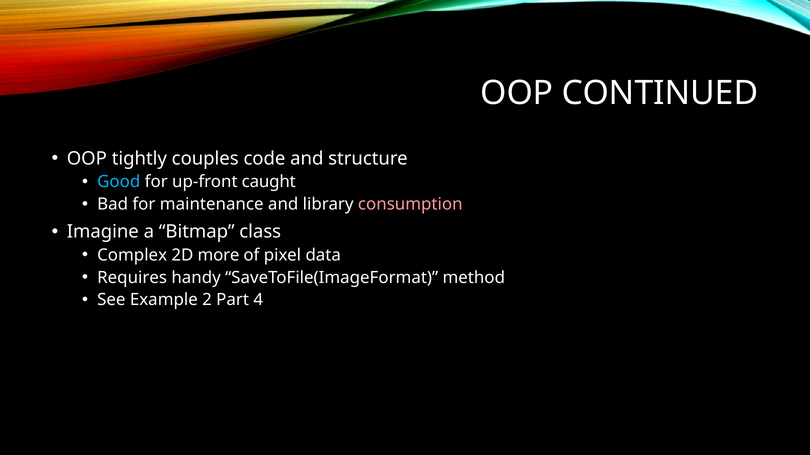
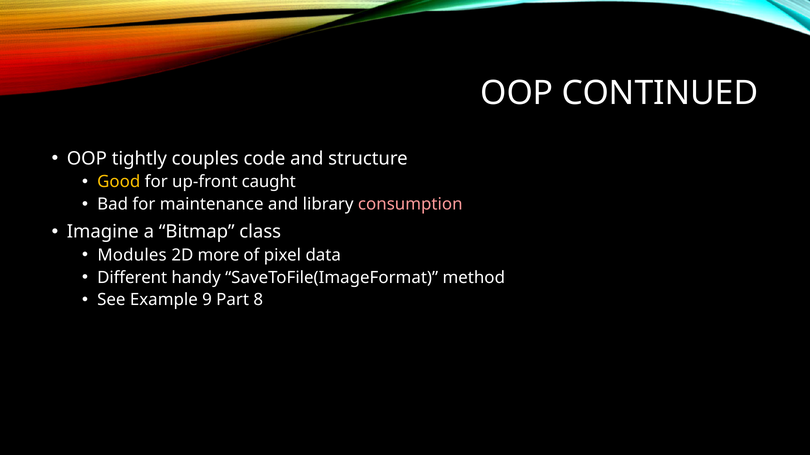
Good colour: light blue -> yellow
Complex: Complex -> Modules
Requires: Requires -> Different
2: 2 -> 9
4: 4 -> 8
